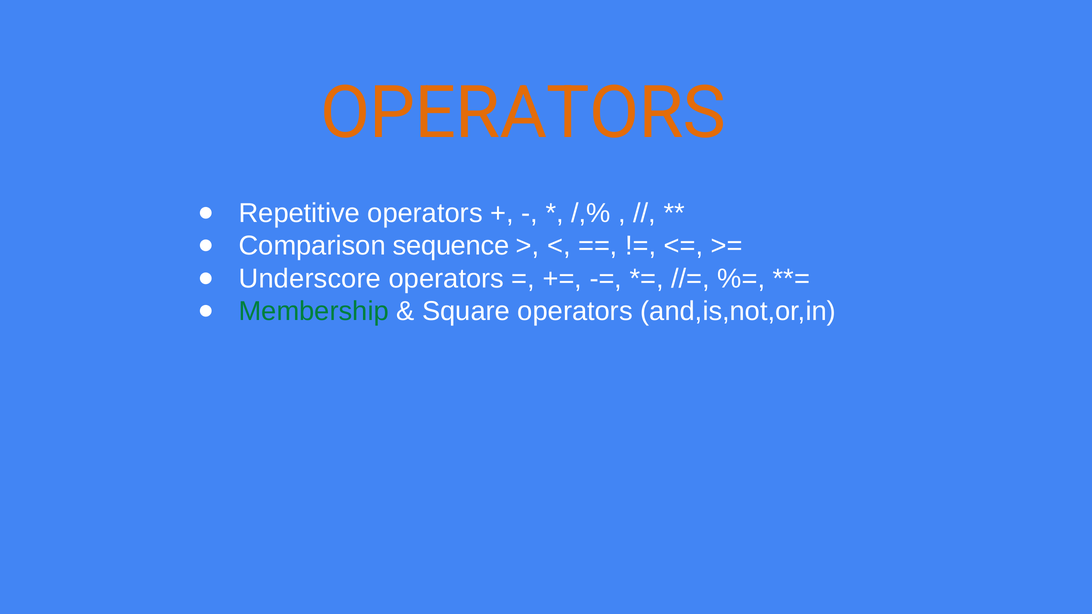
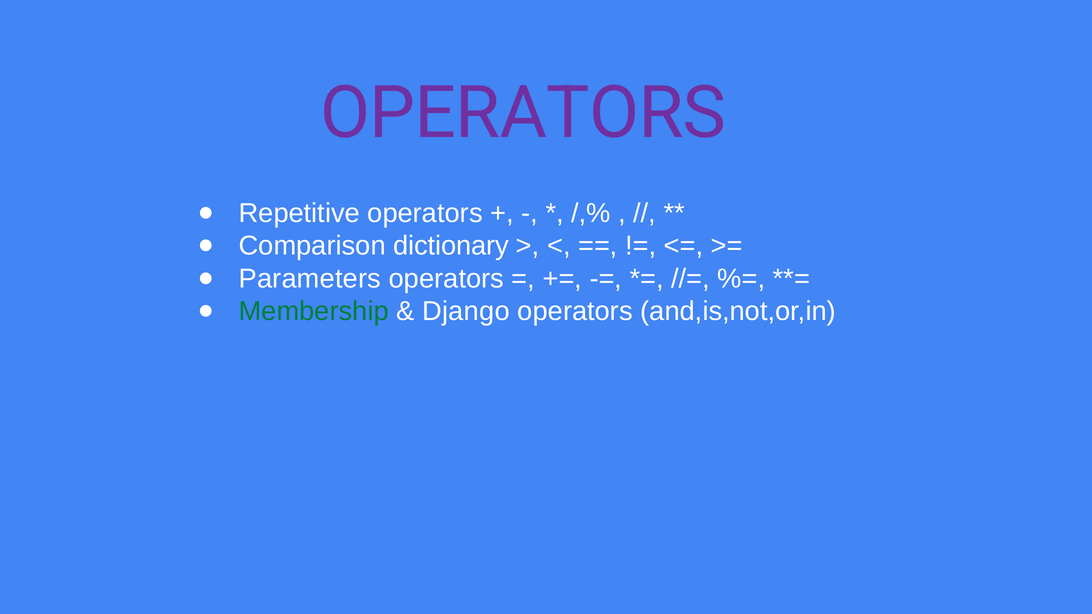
OPERATORS at (523, 114) colour: orange -> purple
sequence: sequence -> dictionary
Underscore: Underscore -> Parameters
Square: Square -> Django
